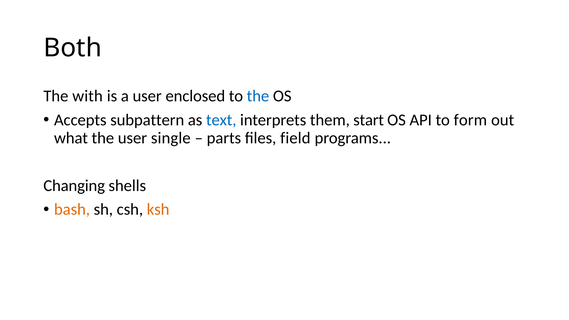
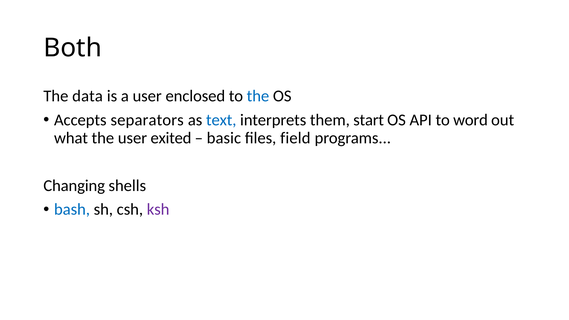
with: with -> data
subpattern: subpattern -> separators
form: form -> word
single: single -> exited
parts: parts -> basic
bash colour: orange -> blue
ksh colour: orange -> purple
